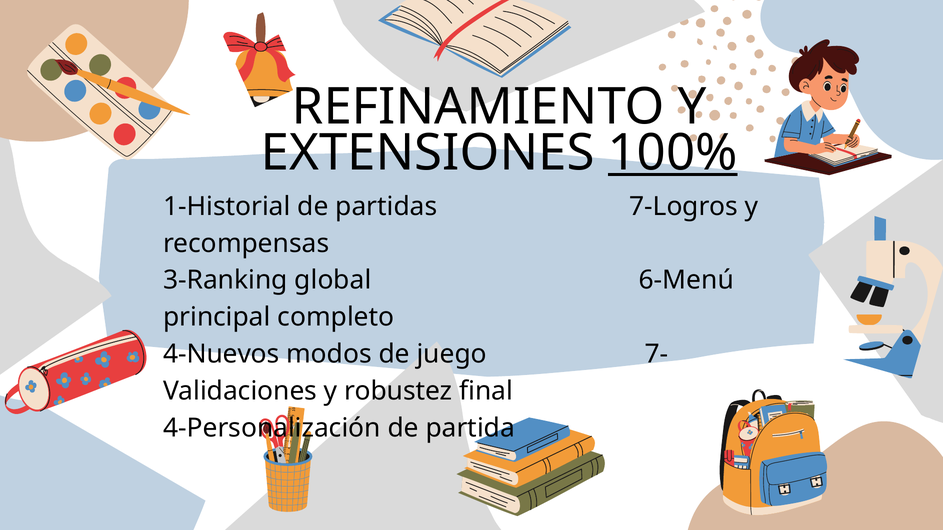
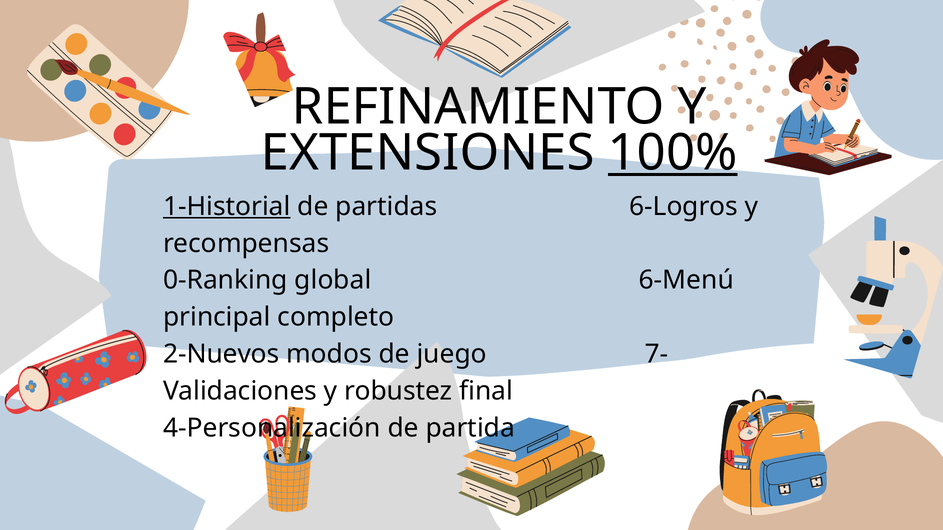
1-Historial underline: none -> present
7-Logros: 7-Logros -> 6-Logros
3-Ranking: 3-Ranking -> 0-Ranking
4-Nuevos: 4-Nuevos -> 2-Nuevos
